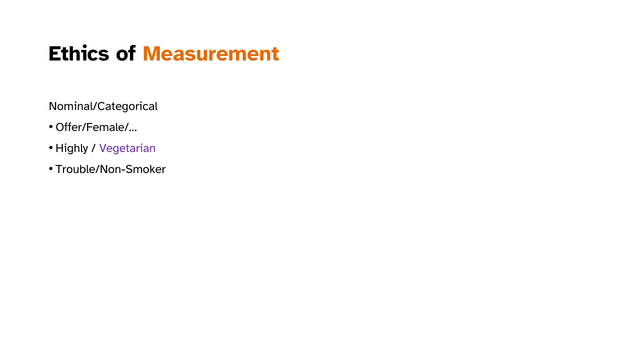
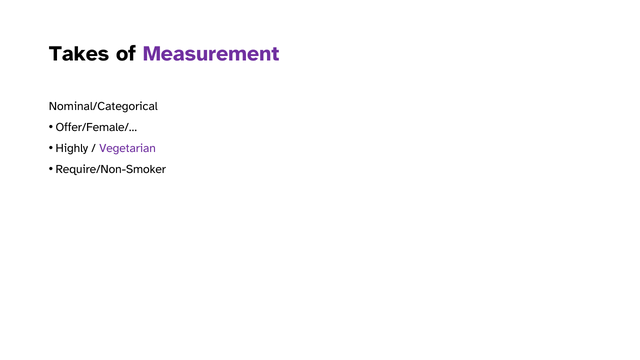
Ethics: Ethics -> Takes
Measurement colour: orange -> purple
Trouble/Non-Smoker: Trouble/Non-Smoker -> Require/Non-Smoker
